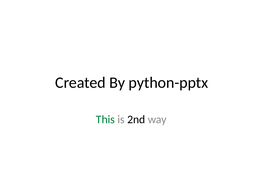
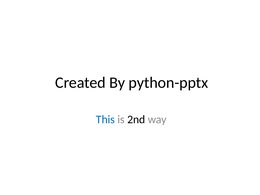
This colour: green -> blue
